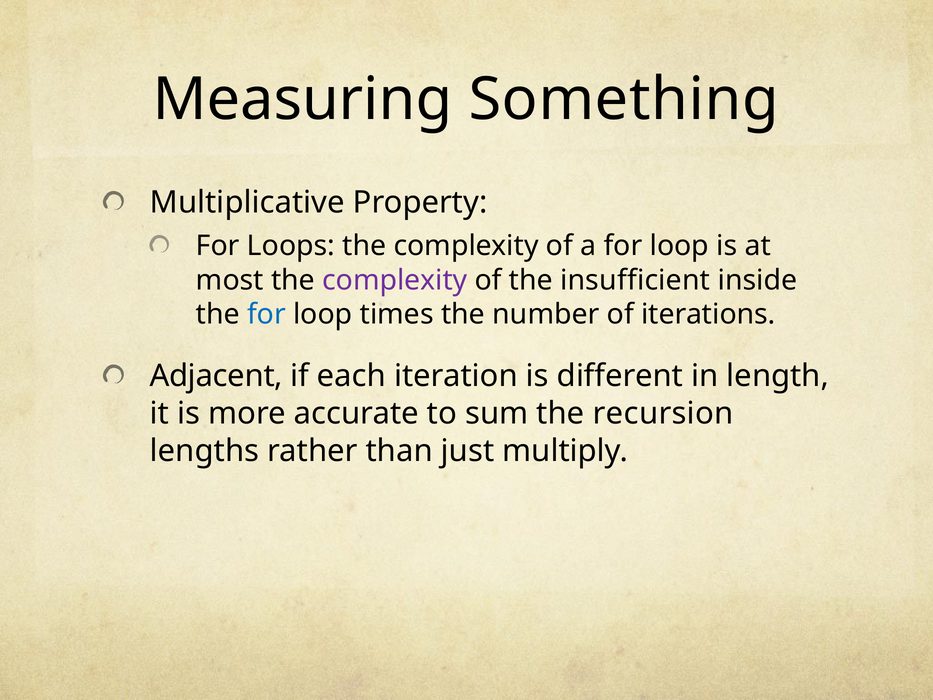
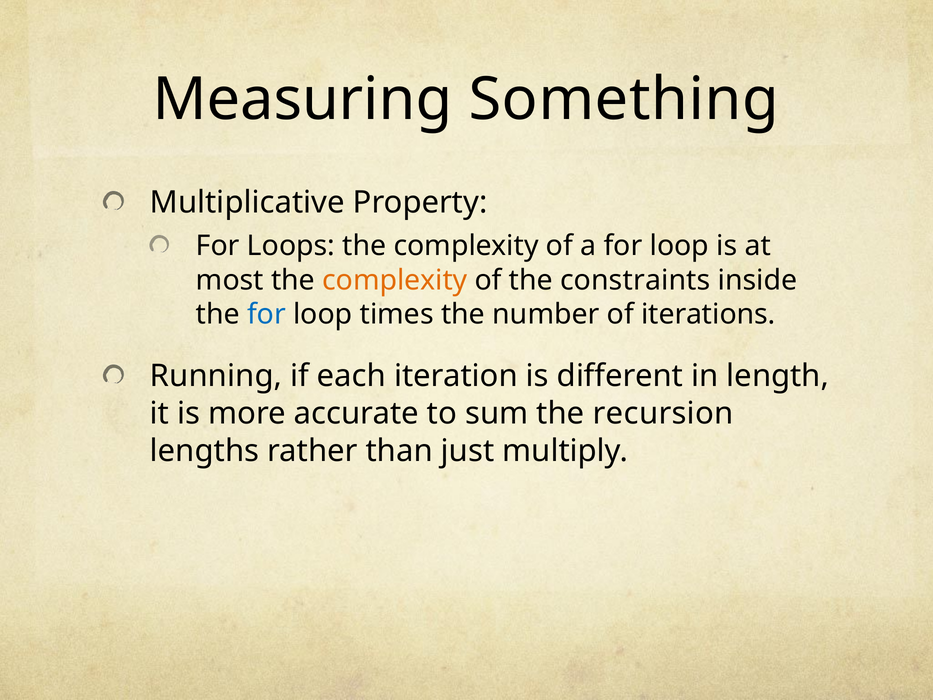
complexity at (395, 280) colour: purple -> orange
insufficient: insufficient -> constraints
Adjacent: Adjacent -> Running
